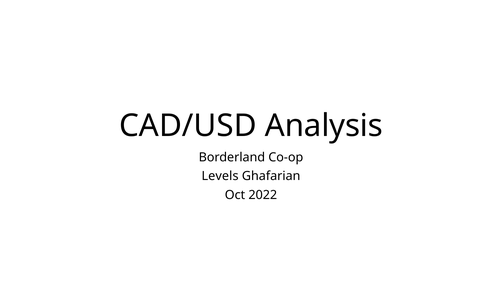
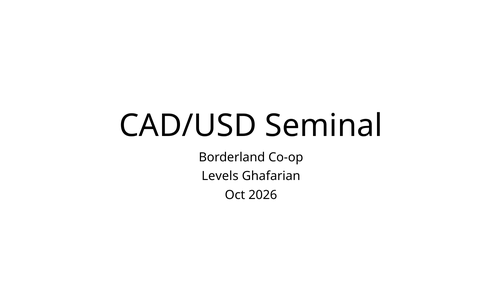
Analysis: Analysis -> Seminal
2022: 2022 -> 2026
